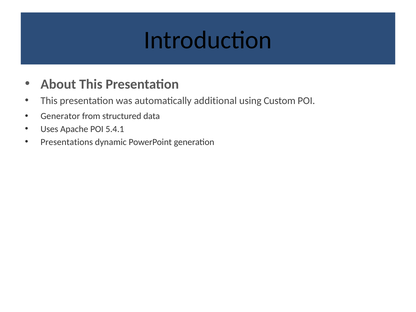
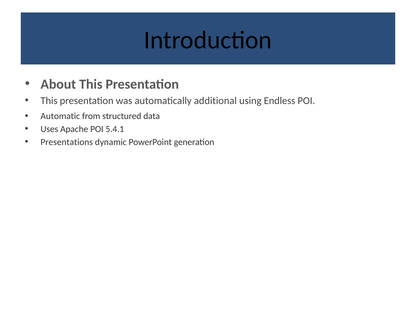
Custom: Custom -> Endless
Generator: Generator -> Automatic
